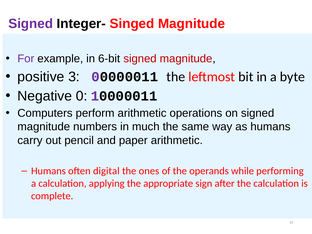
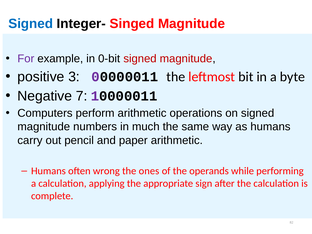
Signed at (31, 24) colour: purple -> blue
6-bit: 6-bit -> 0-bit
0: 0 -> 7
digital: digital -> wrong
